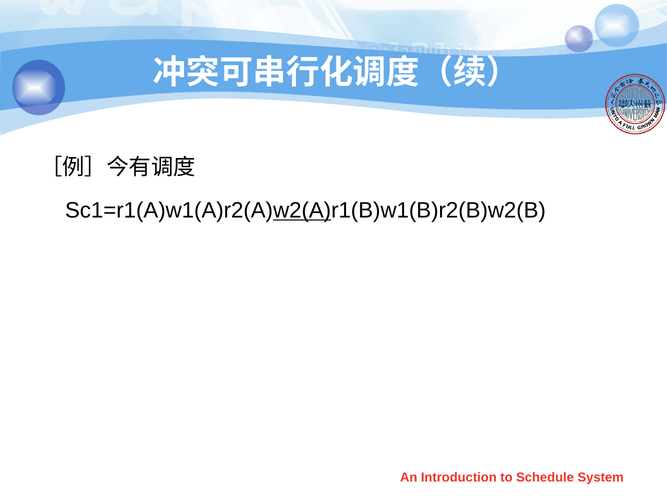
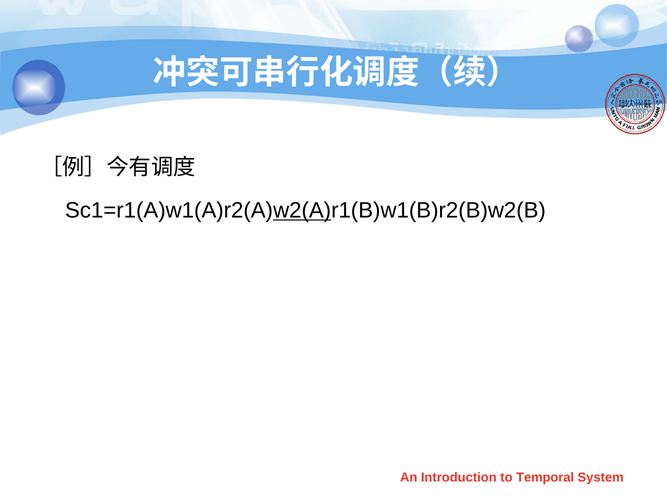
Schedule: Schedule -> Temporal
